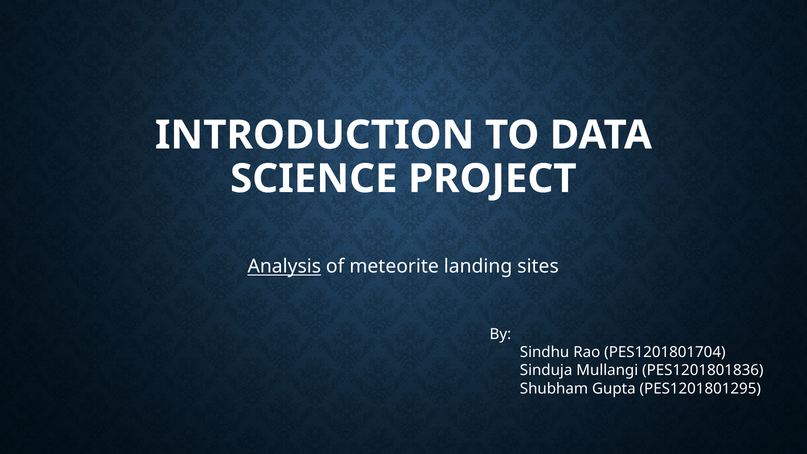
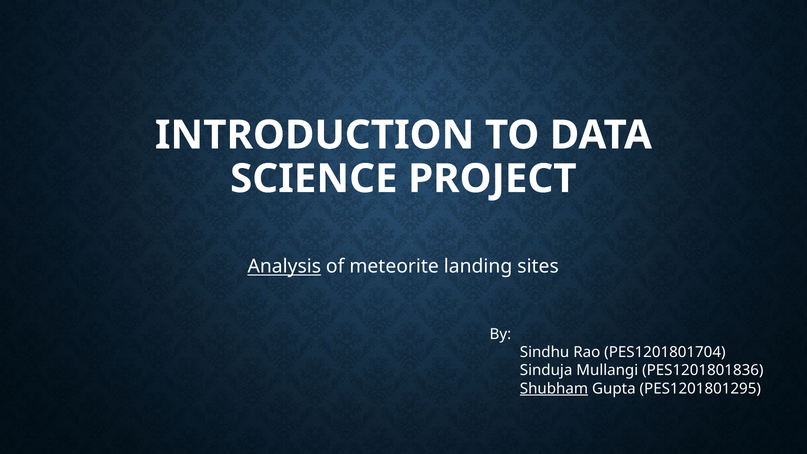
Shubham underline: none -> present
